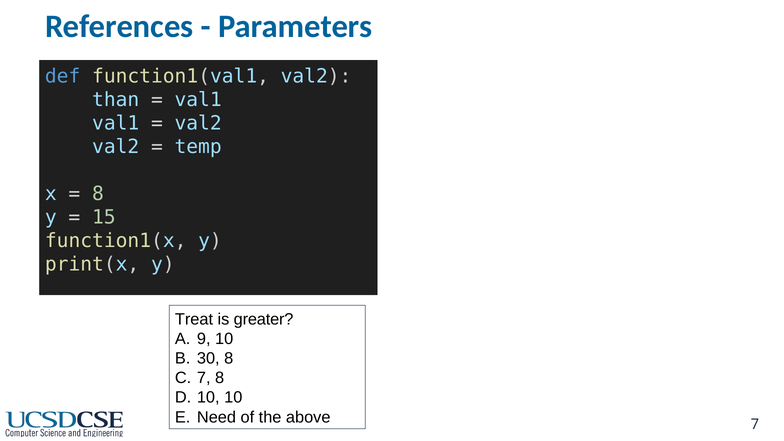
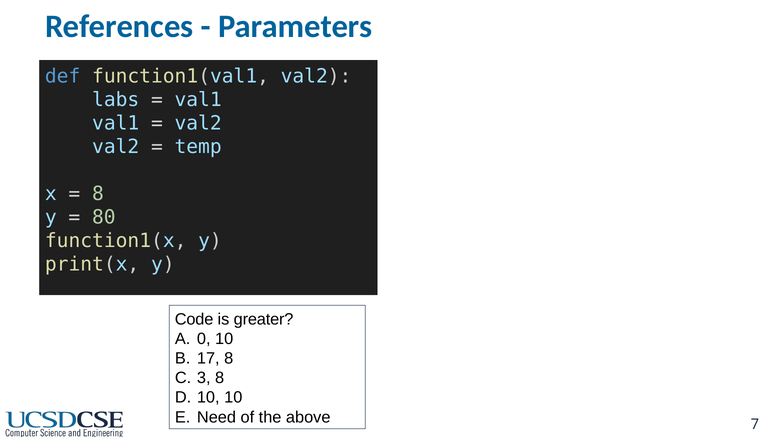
than: than -> labs
15: 15 -> 80
Treat: Treat -> Code
9: 9 -> 0
30: 30 -> 17
7 at (204, 378): 7 -> 3
